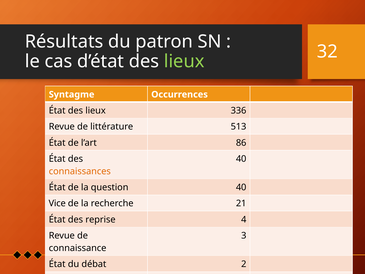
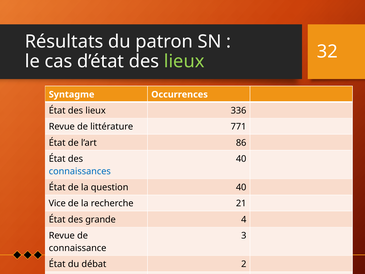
513: 513 -> 771
connaissances colour: orange -> blue
reprise: reprise -> grande
